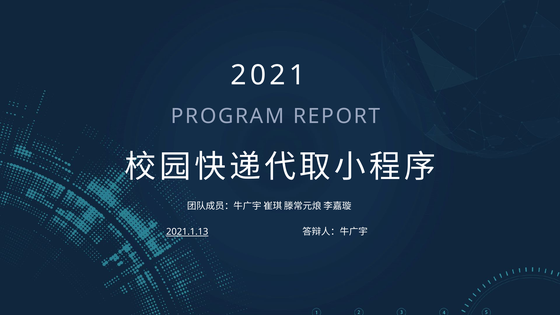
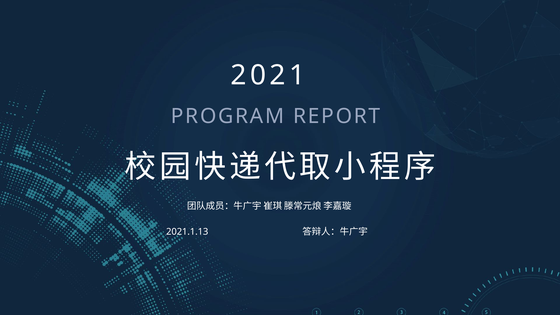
2021.1.13 underline: present -> none
